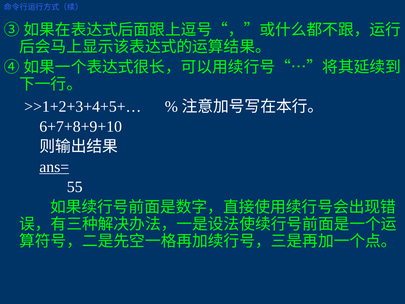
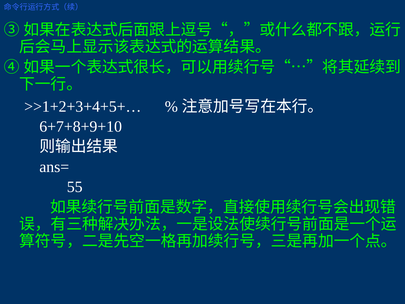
ans= underline: present -> none
